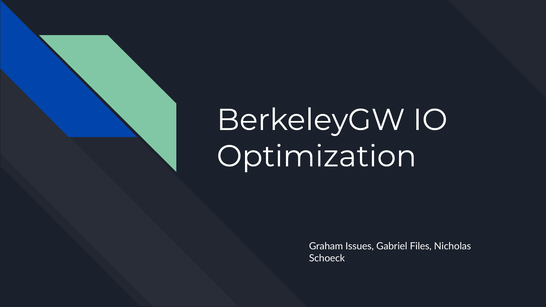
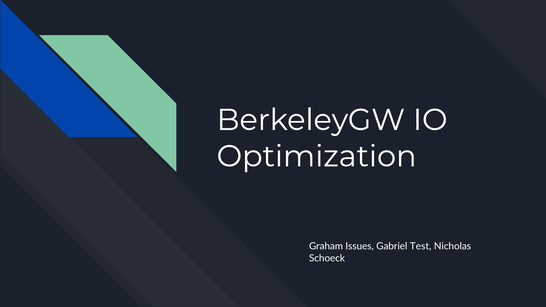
Files: Files -> Test
